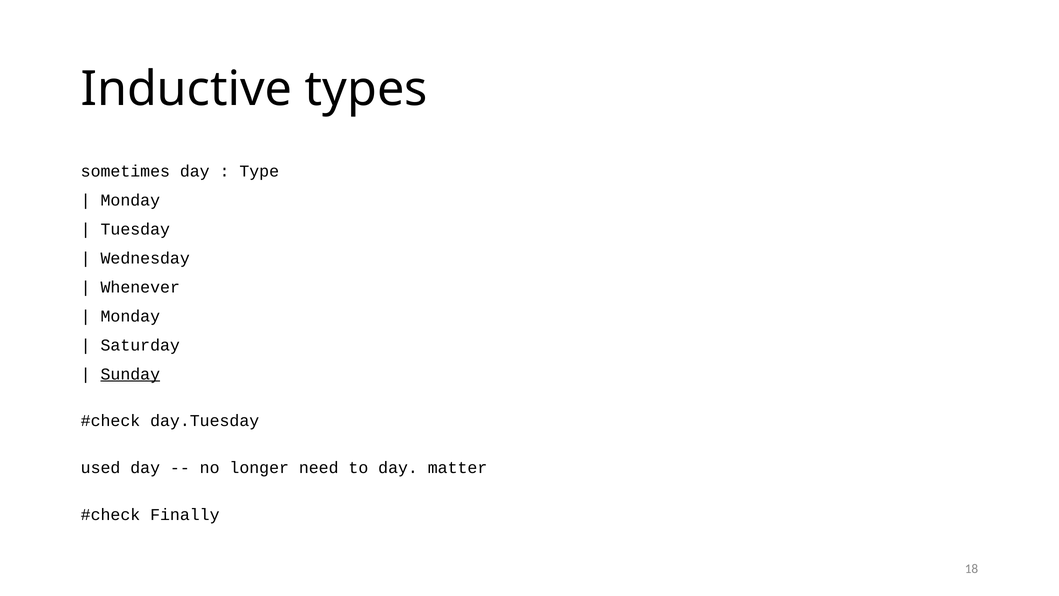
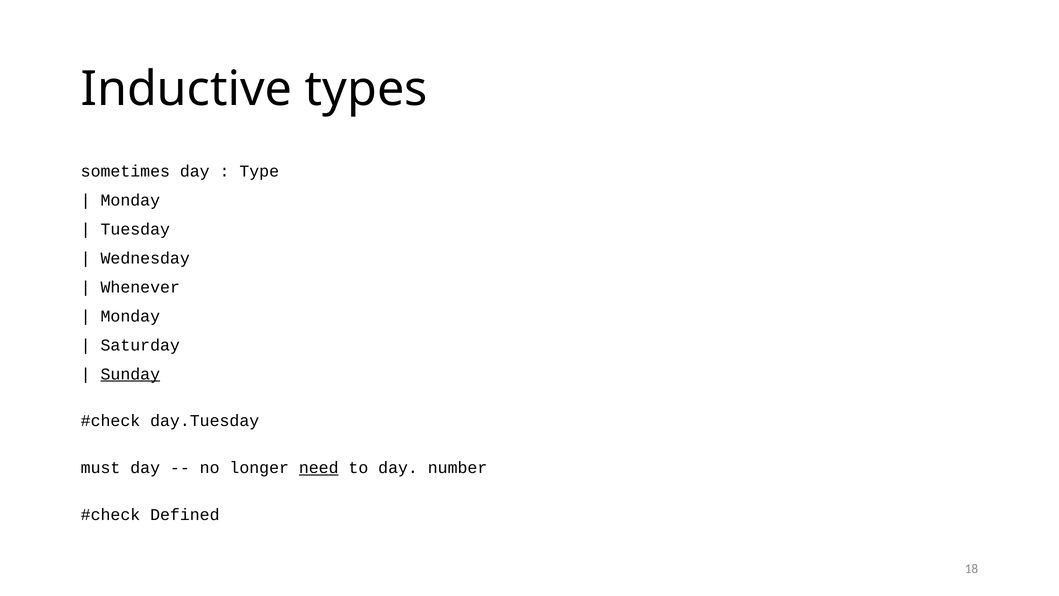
used: used -> must
need underline: none -> present
matter: matter -> number
Finally: Finally -> Defined
